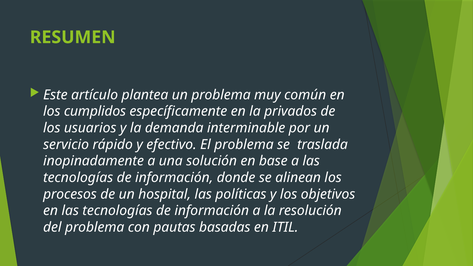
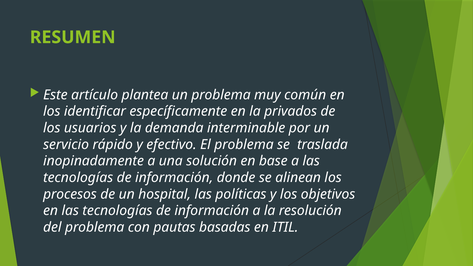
cumplidos: cumplidos -> identificar
